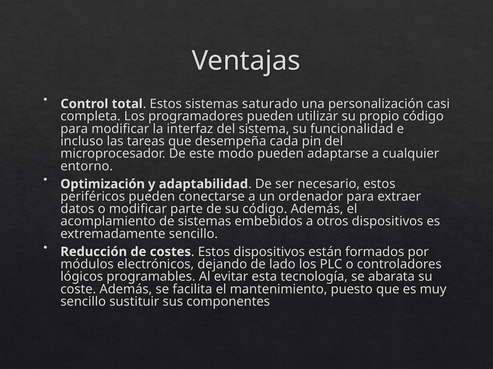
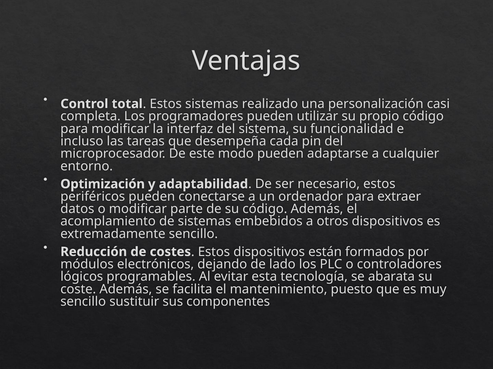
saturado: saturado -> realizado
